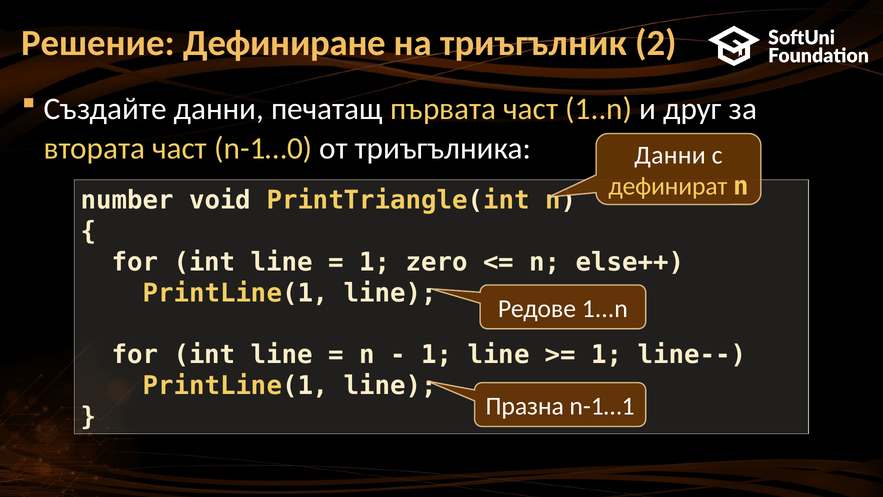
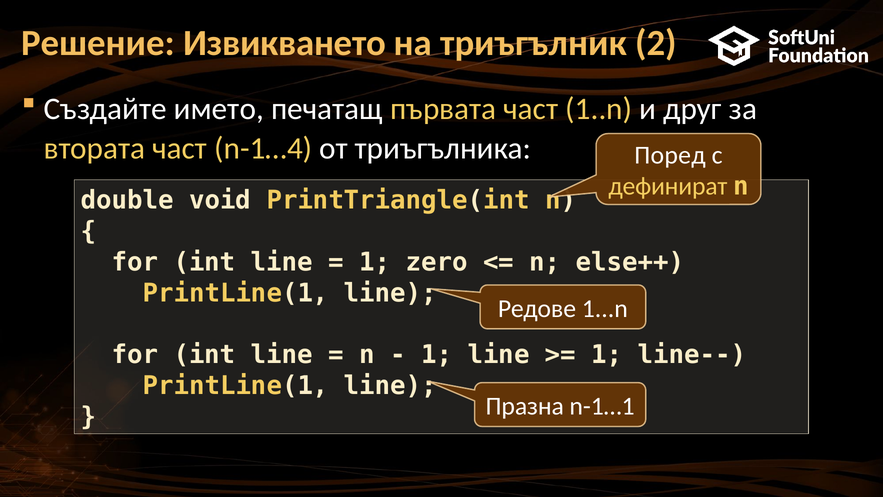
Дефиниране: Дефиниране -> Извикването
Създайте данни: данни -> името
n-1…0: n-1…0 -> n-1…4
Данни at (670, 155): Данни -> Поред
number: number -> double
